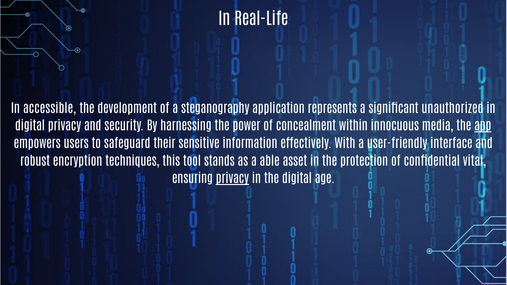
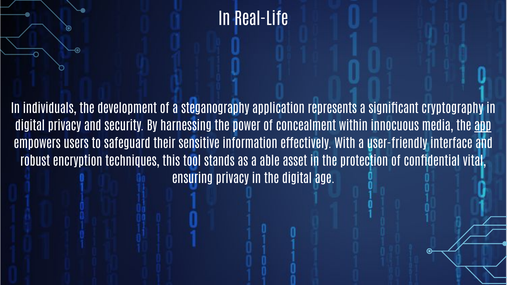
accessible: accessible -> individuals
unauthorized: unauthorized -> cryptography
privacy at (232, 179) underline: present -> none
